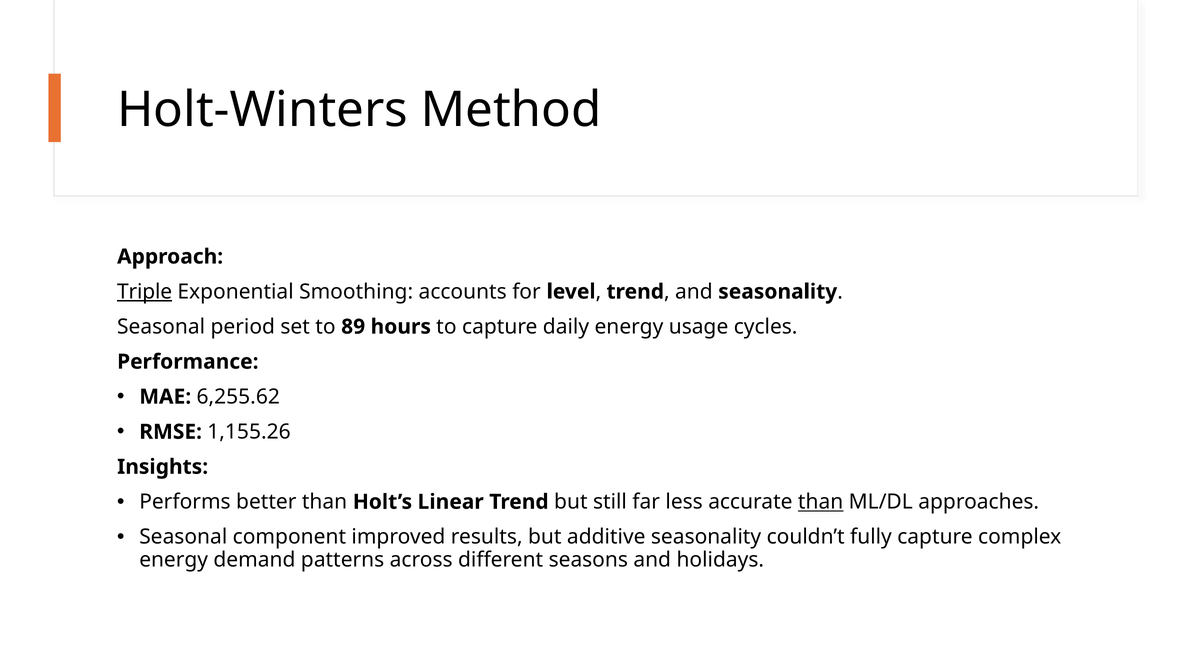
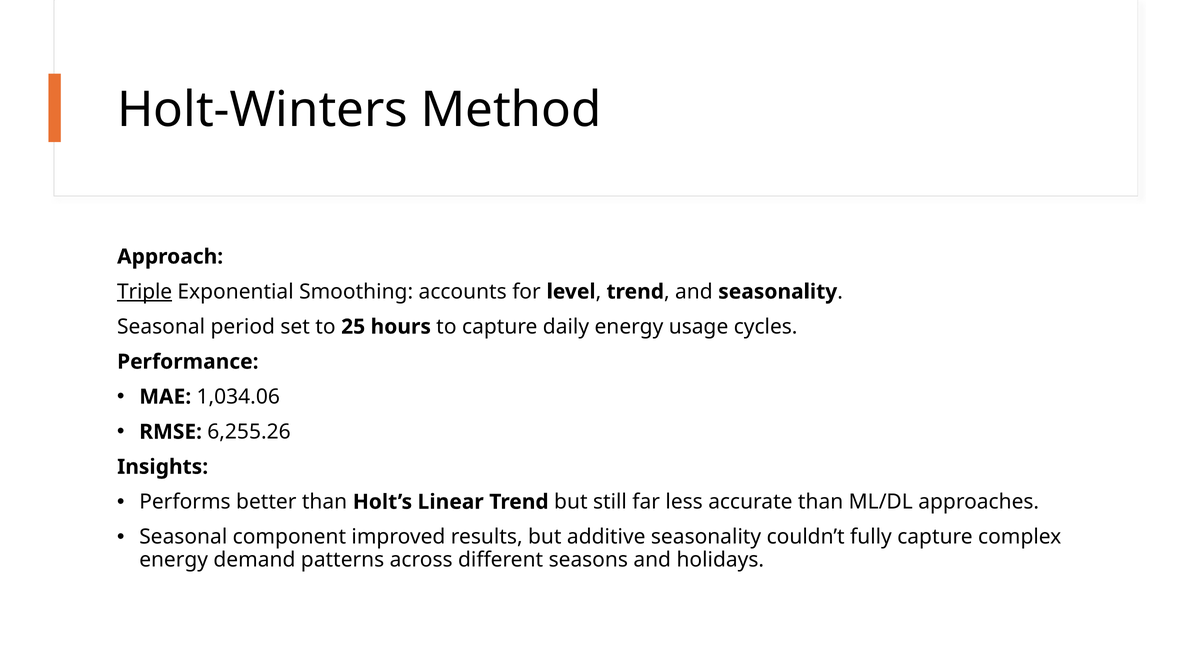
89: 89 -> 25
6,255.62: 6,255.62 -> 1,034.06
1,155.26: 1,155.26 -> 6,255.26
than at (821, 501) underline: present -> none
